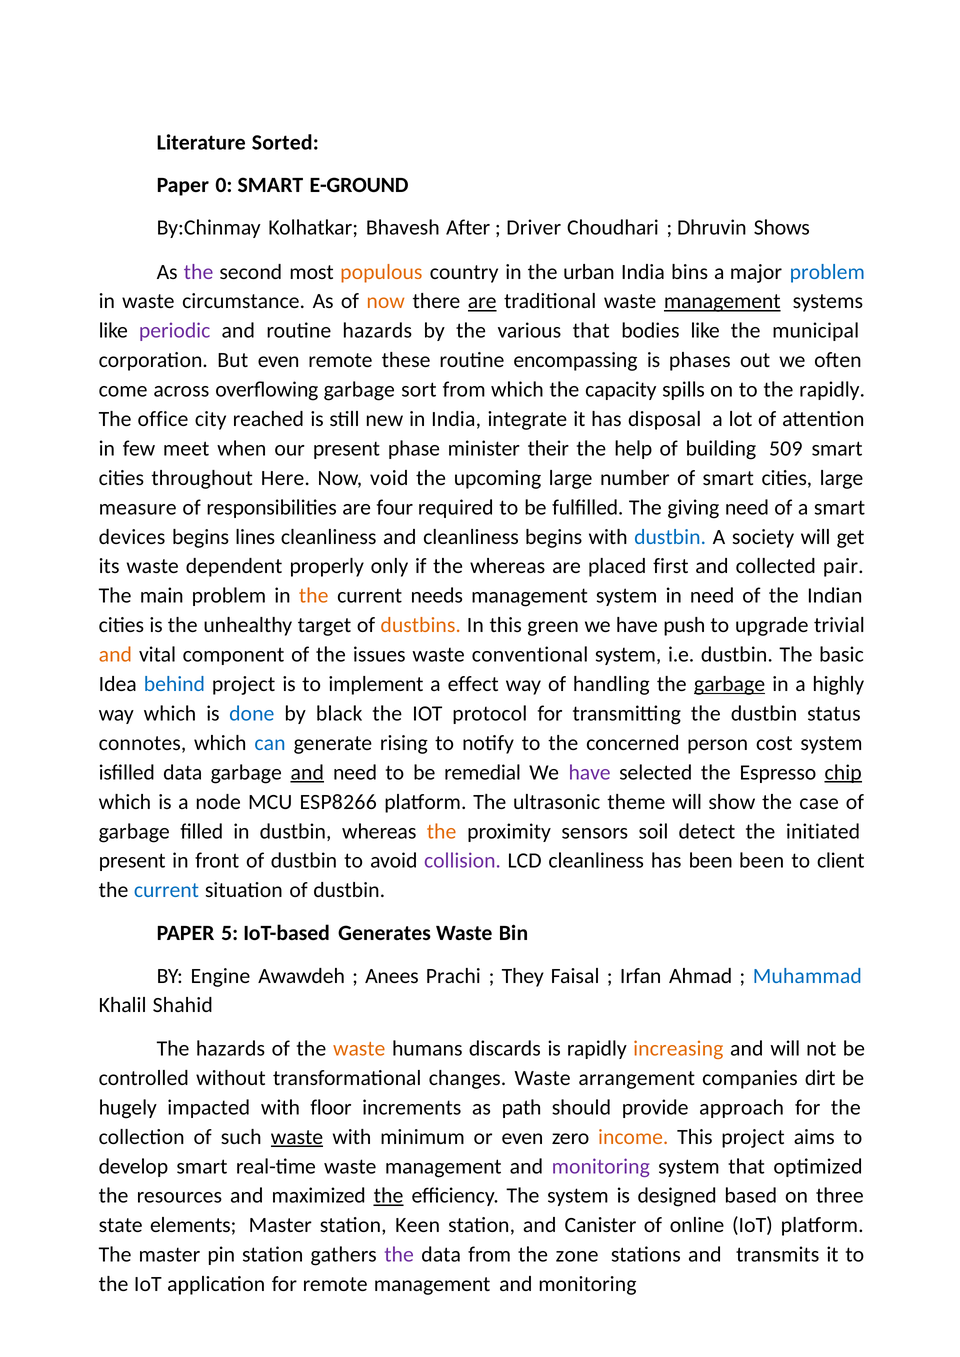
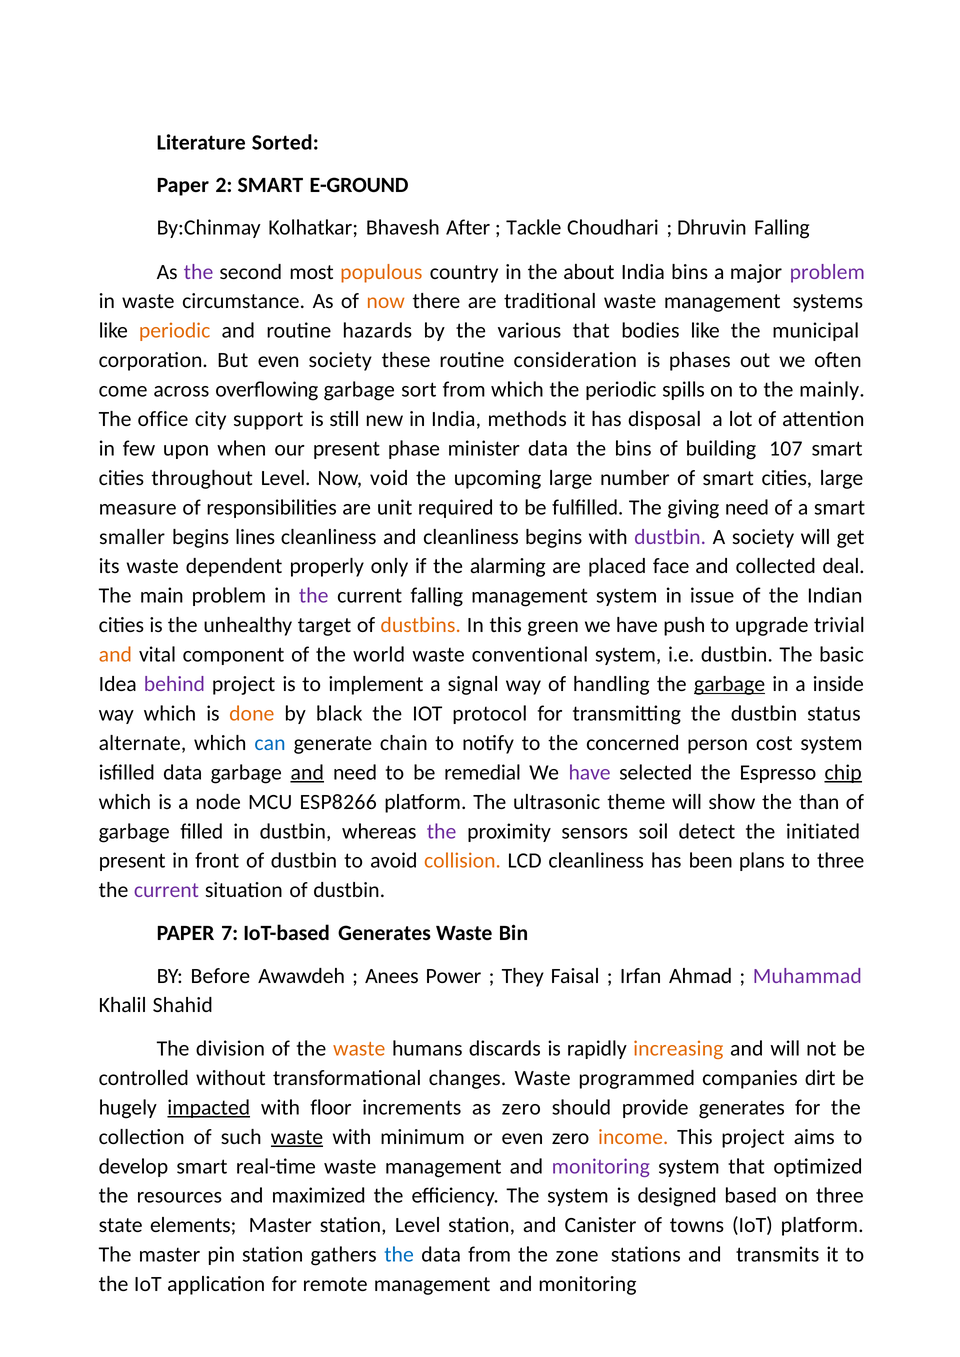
0: 0 -> 2
Driver: Driver -> Tackle
Dhruvin Shows: Shows -> Falling
urban: urban -> about
problem at (827, 272) colour: blue -> purple
are at (482, 301) underline: present -> none
management at (722, 301) underline: present -> none
periodic at (175, 331) colour: purple -> orange
even remote: remote -> society
encompassing: encompassing -> consideration
the capacity: capacity -> periodic
the rapidly: rapidly -> mainly
reached: reached -> support
integrate: integrate -> methods
meet: meet -> upon
minister their: their -> data
the help: help -> bins
509: 509 -> 107
throughout Here: Here -> Level
four: four -> unit
devices: devices -> smaller
dustbin at (670, 537) colour: blue -> purple
the whereas: whereas -> alarming
first: first -> face
pair: pair -> deal
the at (314, 596) colour: orange -> purple
current needs: needs -> falling
in need: need -> issue
issues: issues -> world
behind colour: blue -> purple
effect: effect -> signal
highly: highly -> inside
done colour: blue -> orange
connotes: connotes -> alternate
rising: rising -> chain
case: case -> than
the at (442, 831) colour: orange -> purple
collision colour: purple -> orange
been been: been -> plans
to client: client -> three
current at (166, 890) colour: blue -> purple
5: 5 -> 7
Engine: Engine -> Before
Prachi: Prachi -> Power
Muhammad colour: blue -> purple
The hazards: hazards -> division
arrangement: arrangement -> programmed
impacted underline: none -> present
as path: path -> zero
provide approach: approach -> generates
the at (388, 1196) underline: present -> none
station Keen: Keen -> Level
online: online -> towns
the at (399, 1255) colour: purple -> blue
